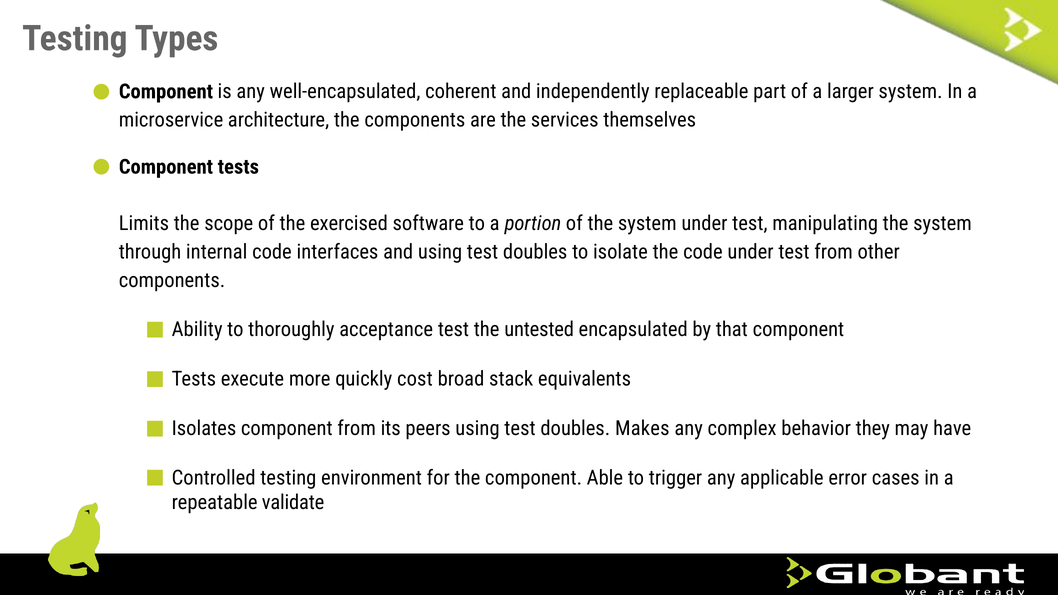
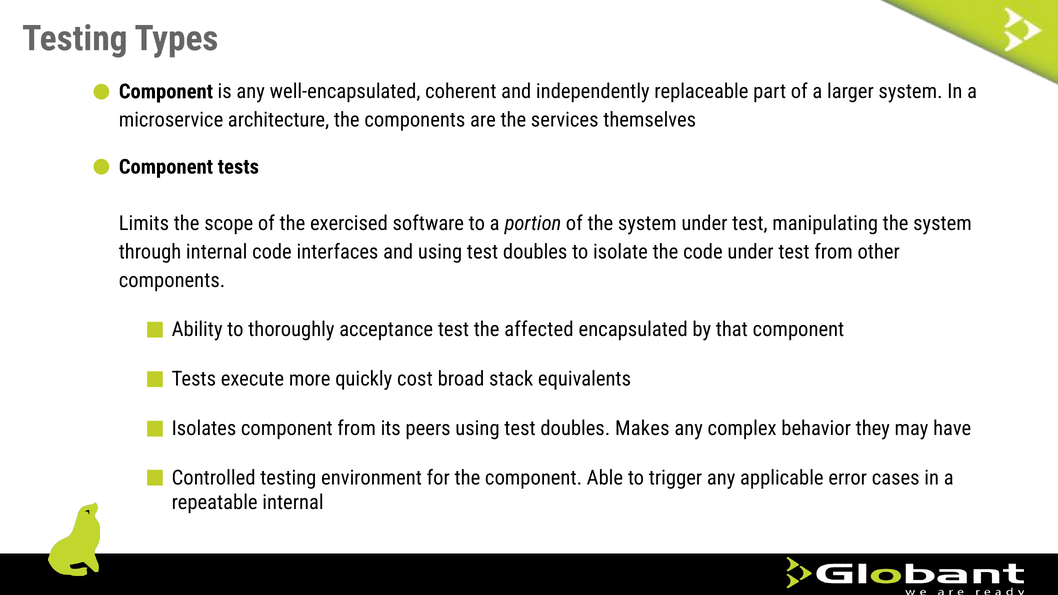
untested: untested -> affected
repeatable validate: validate -> internal
